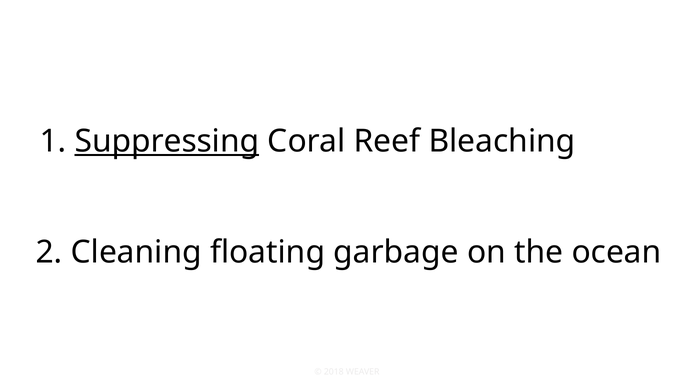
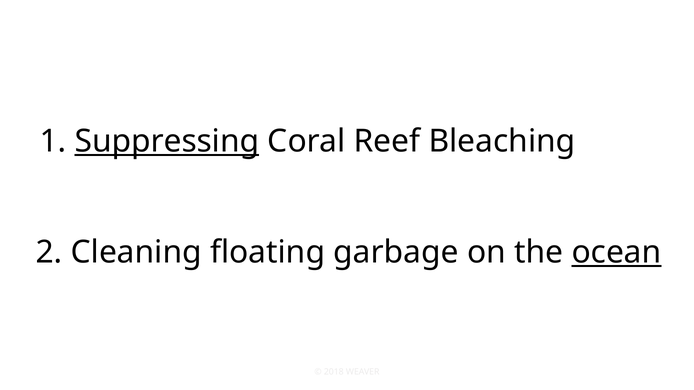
ocean underline: none -> present
